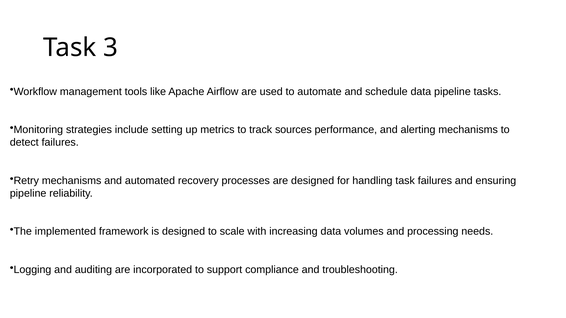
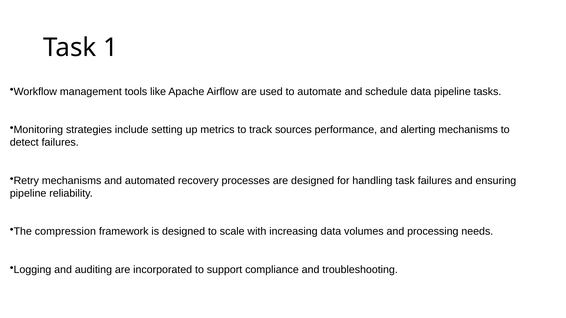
3: 3 -> 1
implemented: implemented -> compression
